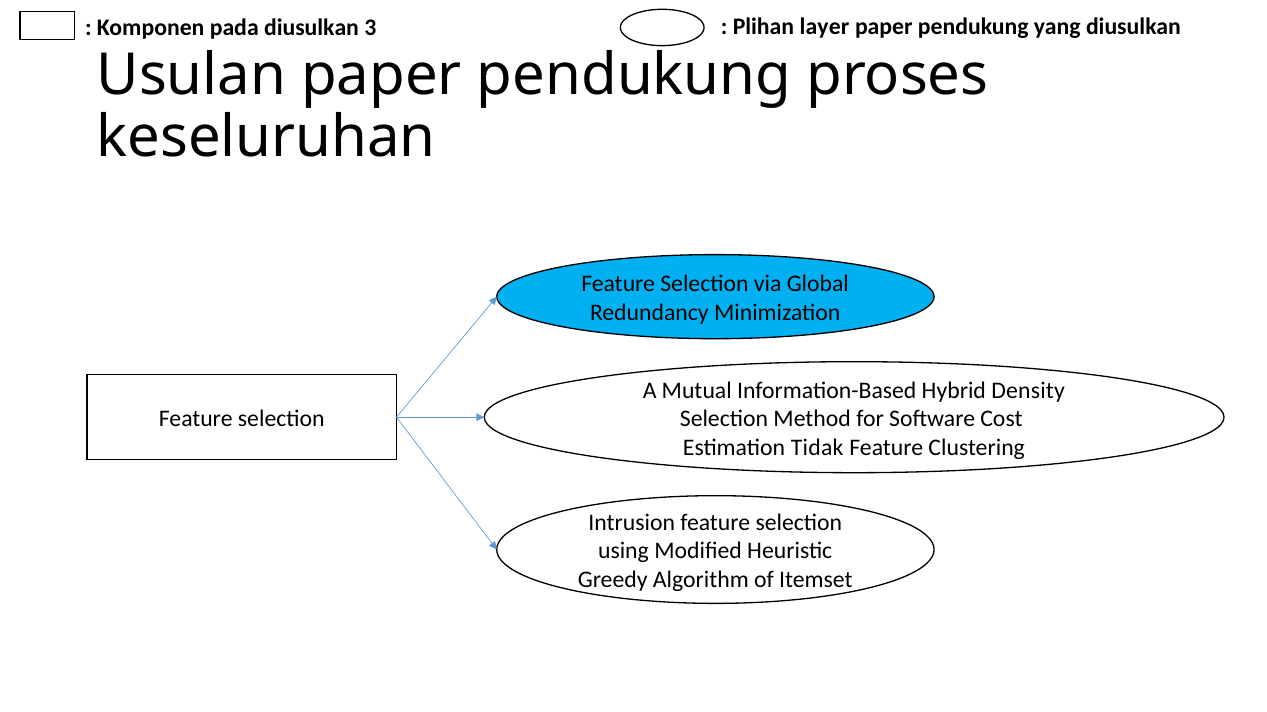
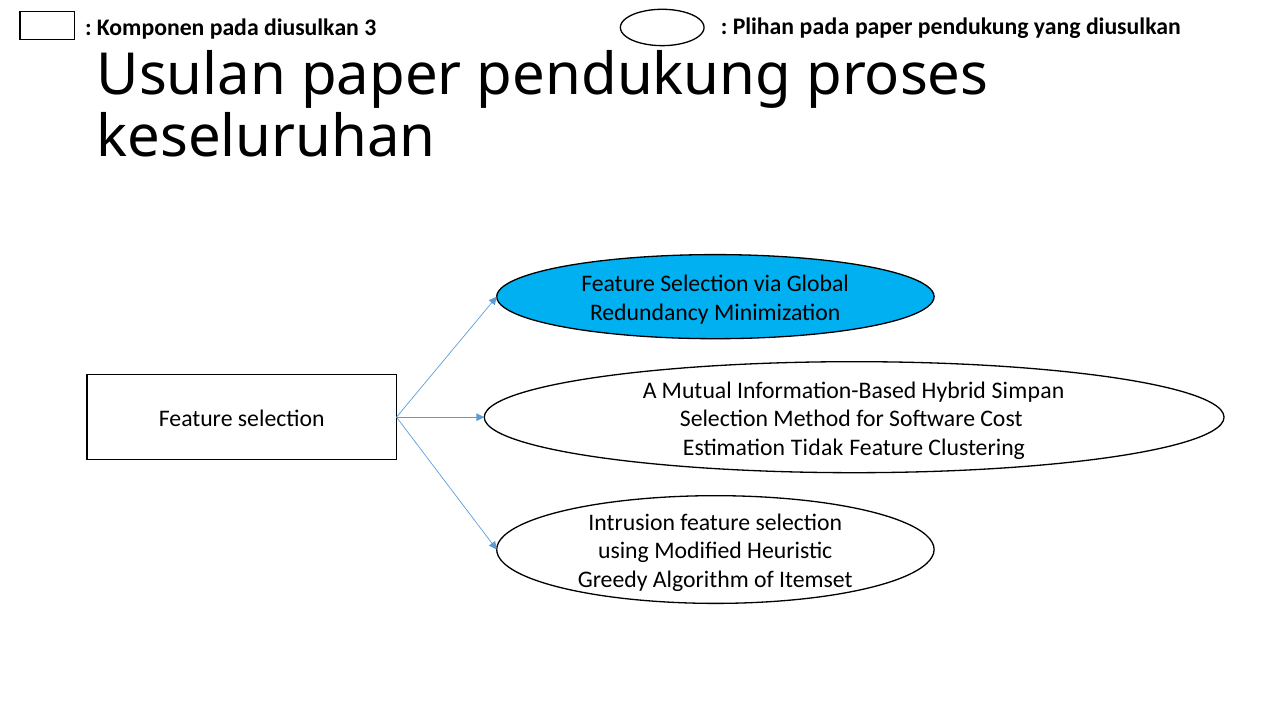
Plihan layer: layer -> pada
Density: Density -> Simpan
